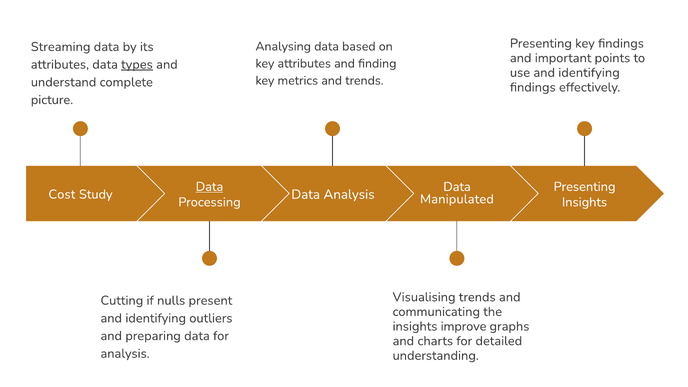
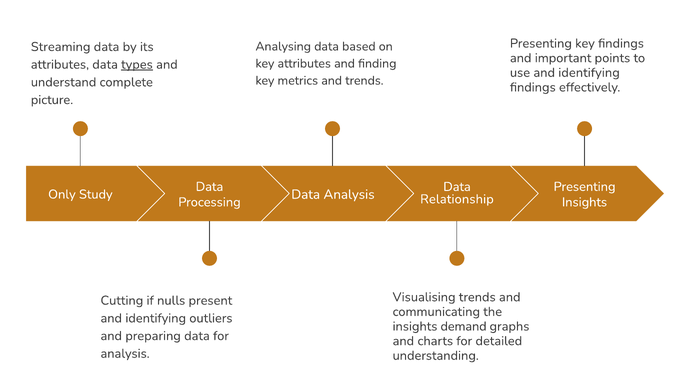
Data at (209, 187) underline: present -> none
Cost: Cost -> Only
Manipulated: Manipulated -> Relationship
improve: improve -> demand
